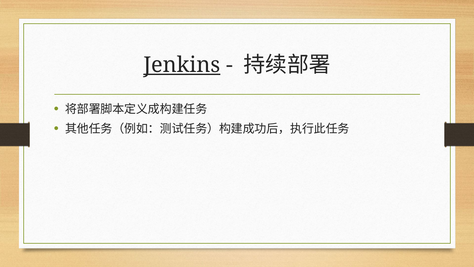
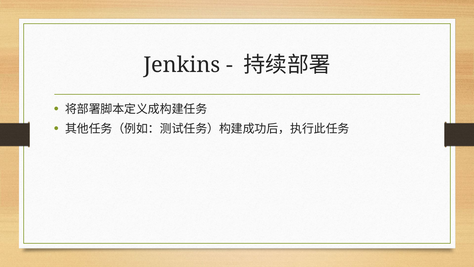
Jenkins underline: present -> none
